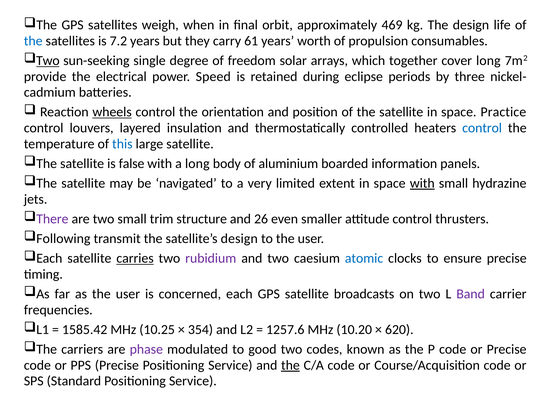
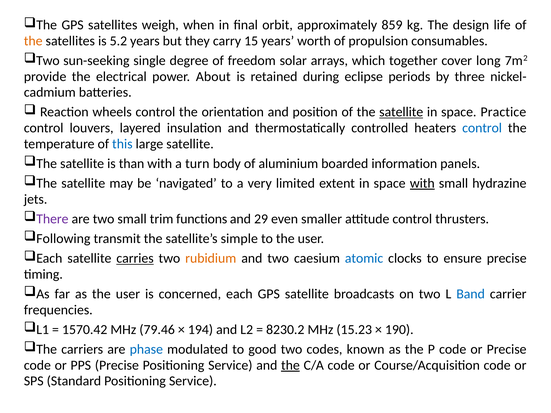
469: 469 -> 859
the at (33, 41) colour: blue -> orange
7.2: 7.2 -> 5.2
61: 61 -> 15
Two at (48, 61) underline: present -> none
Speed: Speed -> About
wheels underline: present -> none
satellite at (401, 112) underline: none -> present
false: false -> than
a long: long -> turn
structure: structure -> functions
26: 26 -> 29
satellite’s design: design -> simple
rubidium colour: purple -> orange
Band colour: purple -> blue
1585.42: 1585.42 -> 1570.42
10.25: 10.25 -> 79.46
354: 354 -> 194
1257.6: 1257.6 -> 8230.2
10.20: 10.20 -> 15.23
620: 620 -> 190
phase colour: purple -> blue
